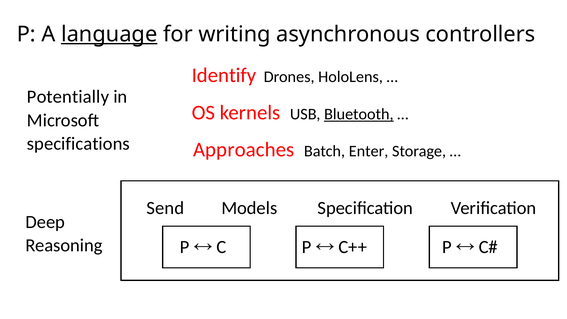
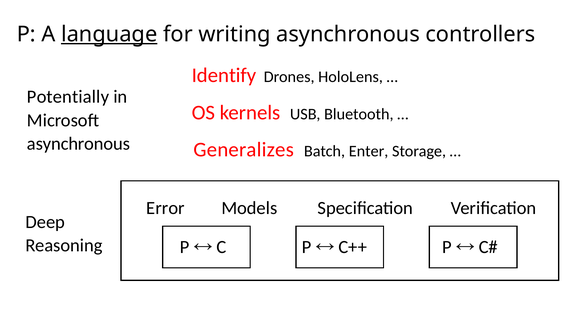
Bluetooth underline: present -> none
specifications at (78, 144): specifications -> asynchronous
Approaches: Approaches -> Generalizes
Send: Send -> Error
